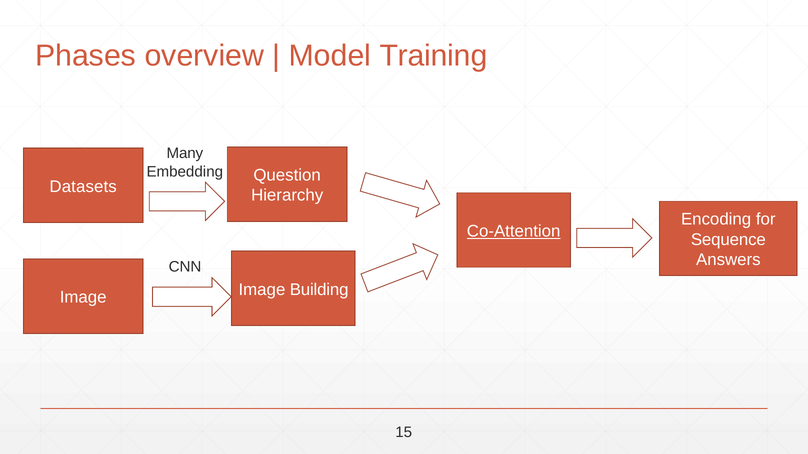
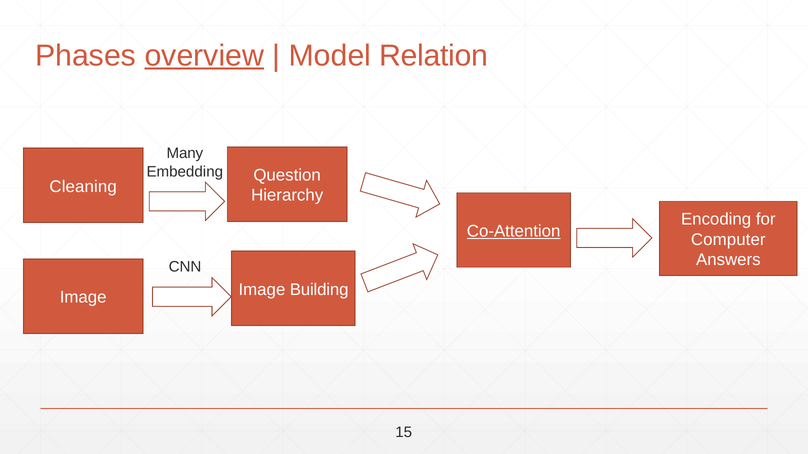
overview underline: none -> present
Training: Training -> Relation
Datasets: Datasets -> Cleaning
Sequence: Sequence -> Computer
